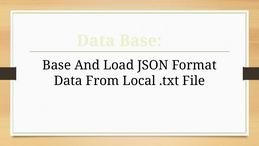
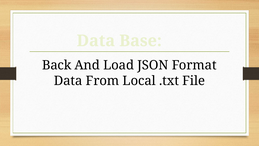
Base at (57, 65): Base -> Back
